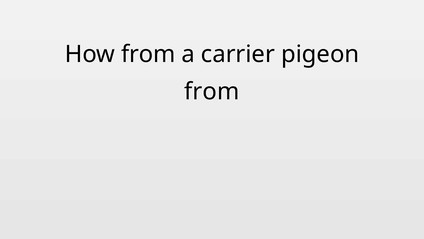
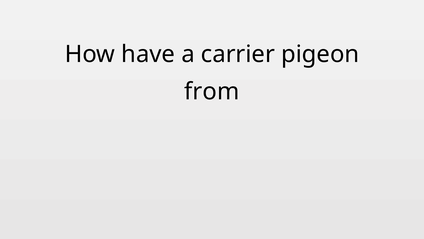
How from: from -> have
